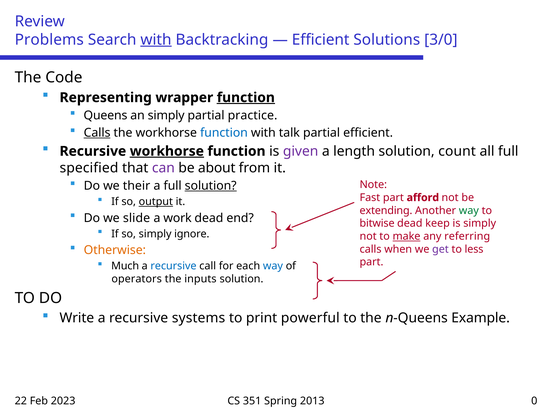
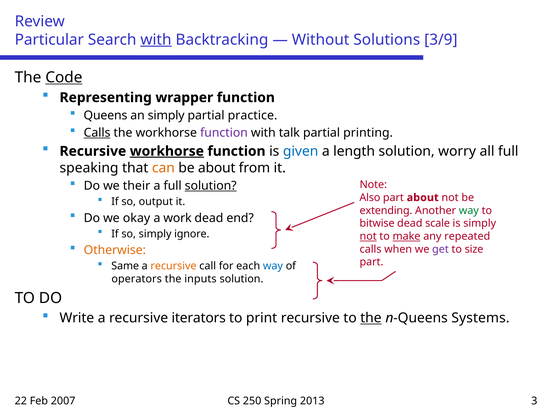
Problems: Problems -> Particular
Efficient at (321, 40): Efficient -> Without
3/0: 3/0 -> 3/9
Code underline: none -> present
function at (246, 98) underline: present -> none
function at (224, 133) colour: blue -> purple
partial efficient: efficient -> printing
given colour: purple -> blue
count: count -> worry
specified: specified -> speaking
can colour: purple -> orange
Fast: Fast -> Also
part afford: afford -> about
output underline: present -> none
slide: slide -> okay
keep: keep -> scale
not at (368, 236) underline: none -> present
referring: referring -> repeated
less: less -> size
Much: Much -> Same
recursive at (173, 266) colour: blue -> orange
systems: systems -> iterators
print powerful: powerful -> recursive
the at (371, 318) underline: none -> present
Example: Example -> Systems
2023: 2023 -> 2007
351: 351 -> 250
0: 0 -> 3
